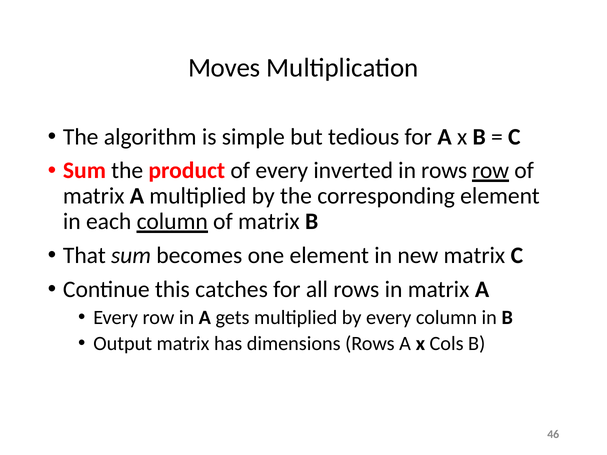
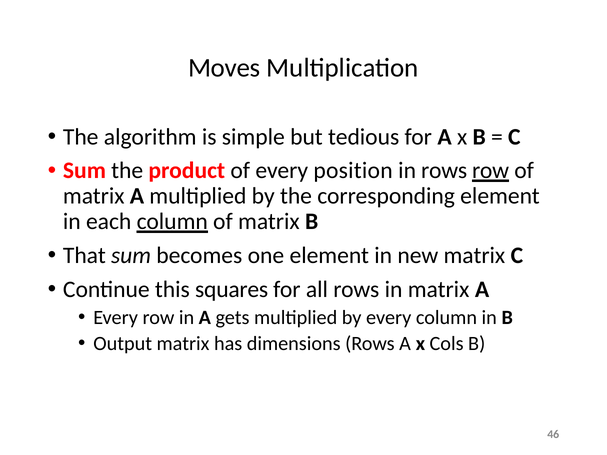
inverted: inverted -> position
catches: catches -> squares
